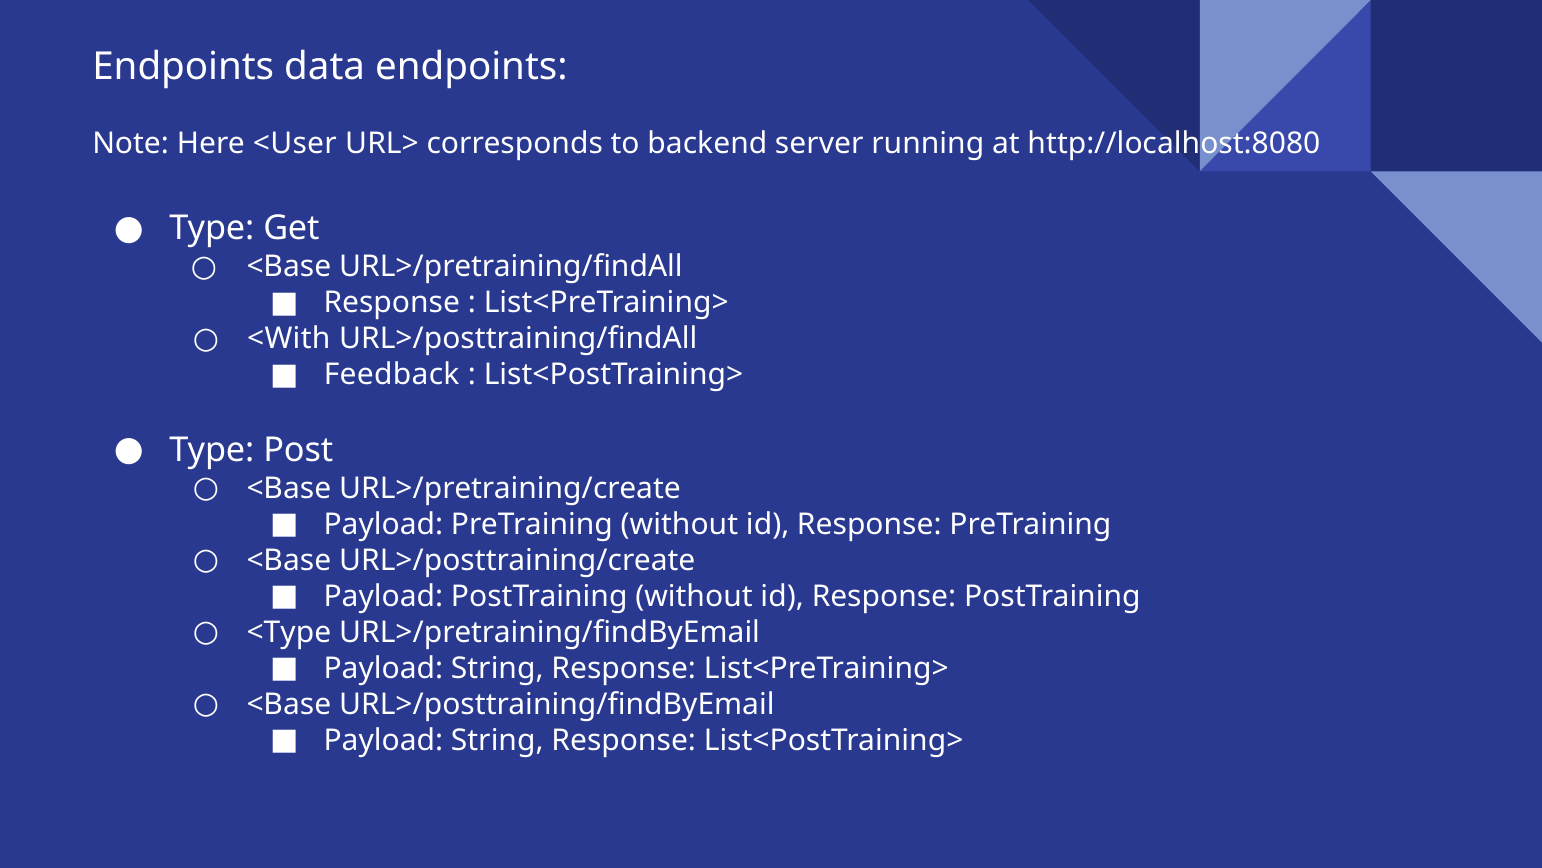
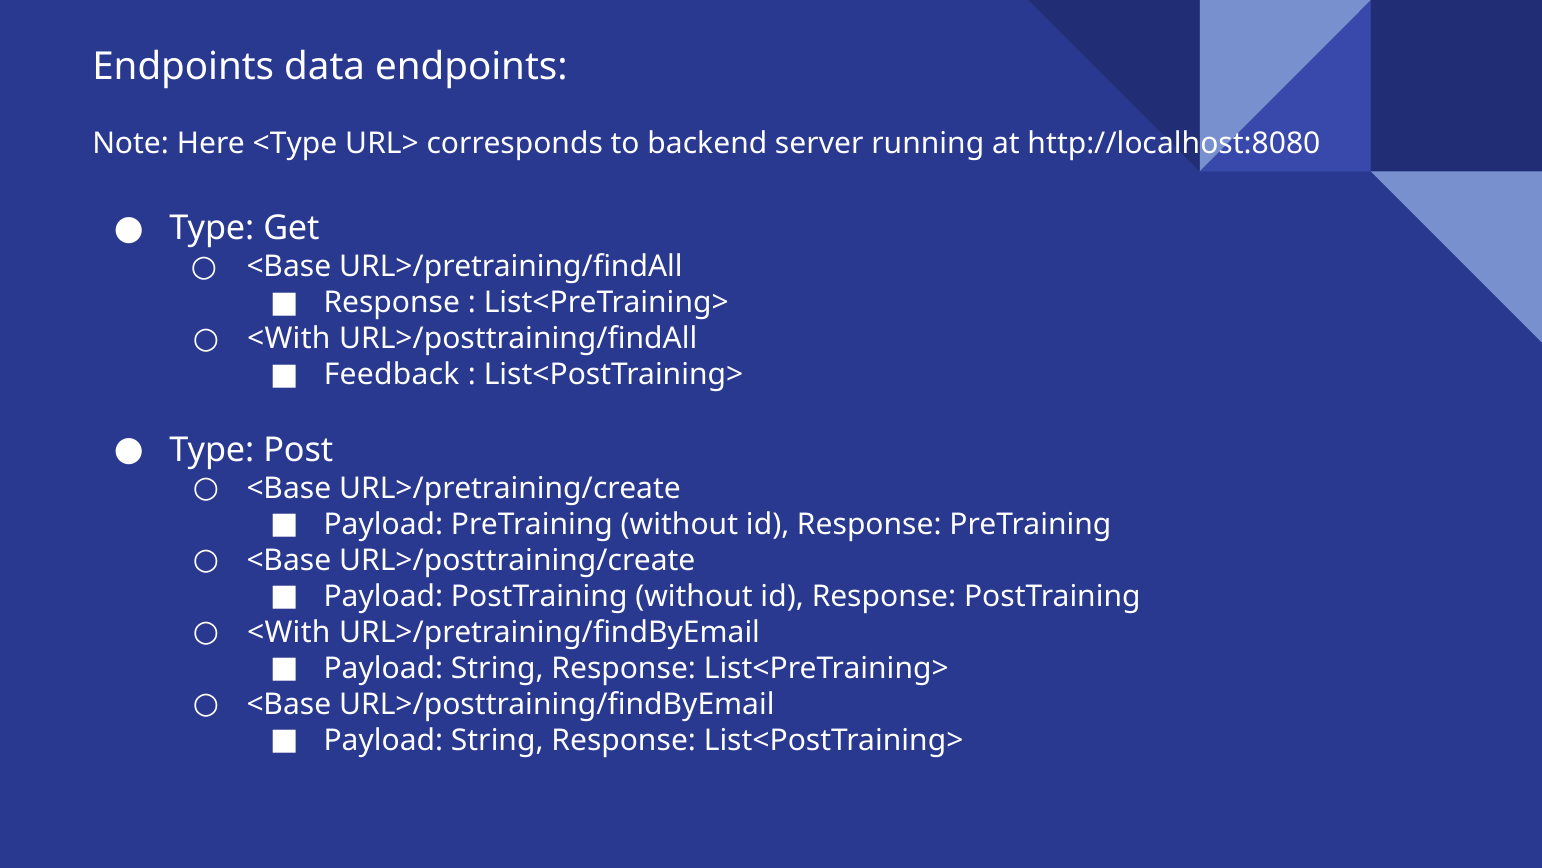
<User: <User -> <Type
<Type at (289, 632): <Type -> <With
